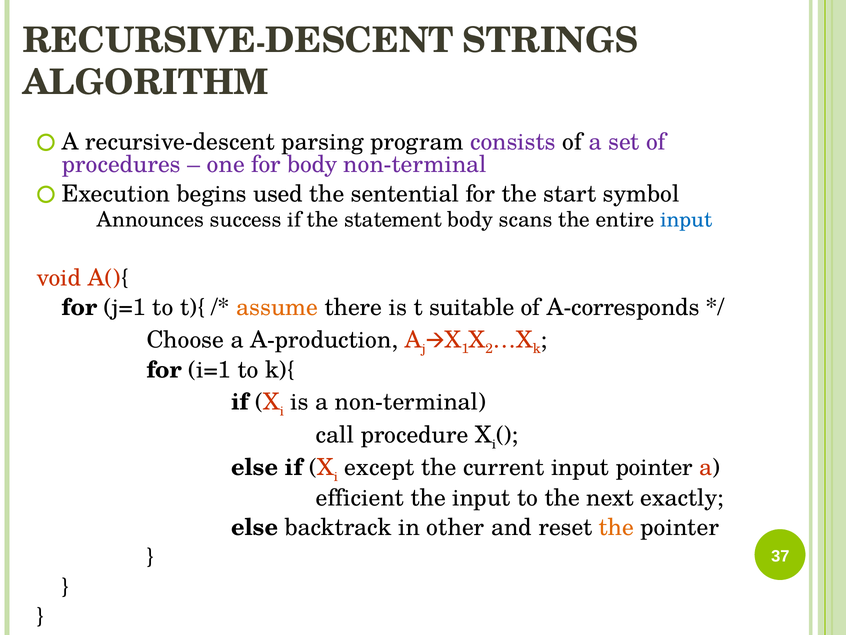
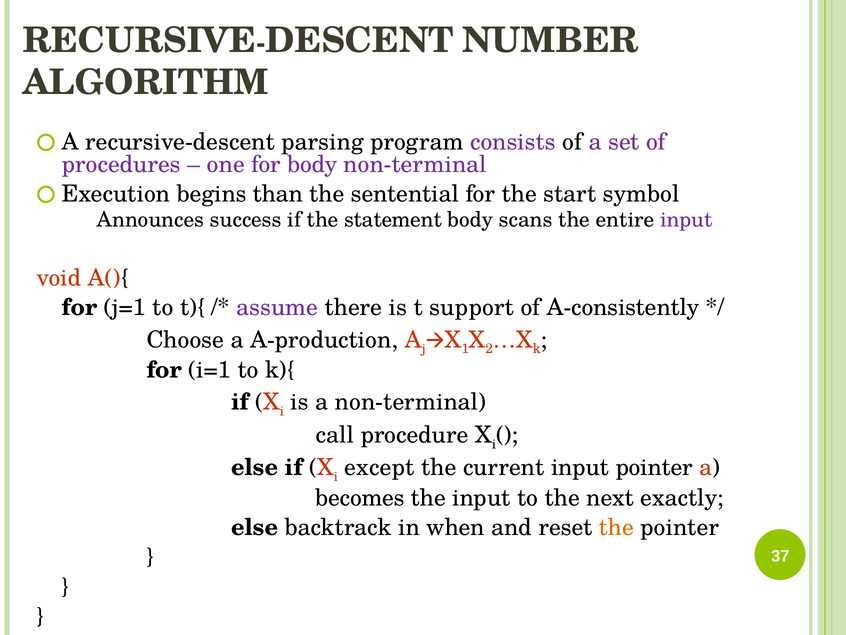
STRINGS: STRINGS -> NUMBER
used: used -> than
input at (686, 220) colour: blue -> purple
assume colour: orange -> purple
suitable: suitable -> support
A-corresponds: A-corresponds -> A-consistently
efficient: efficient -> becomes
other: other -> when
